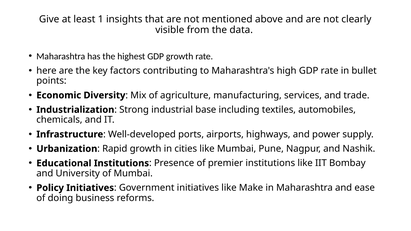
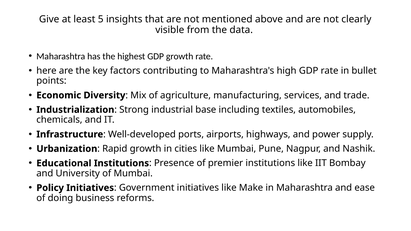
1: 1 -> 5
